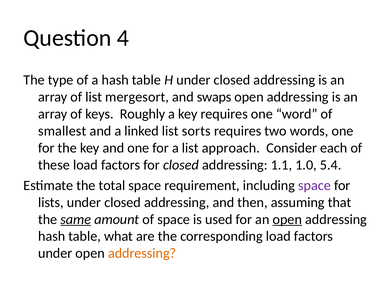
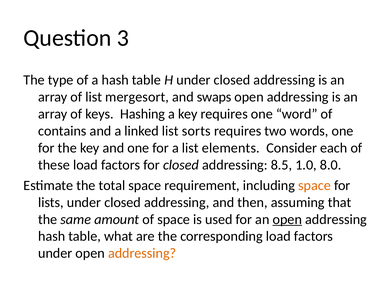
4: 4 -> 3
Roughly: Roughly -> Hashing
smallest: smallest -> contains
approach: approach -> elements
1.1: 1.1 -> 8.5
5.4: 5.4 -> 8.0
space at (315, 185) colour: purple -> orange
same underline: present -> none
